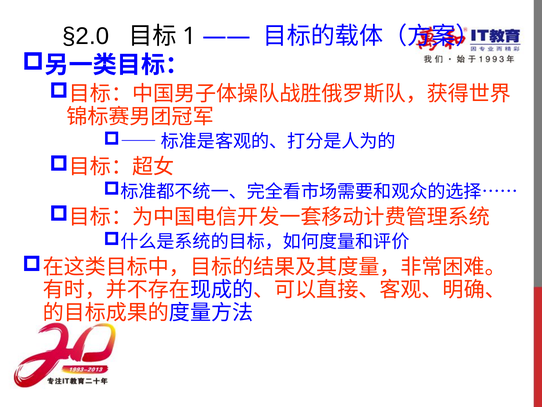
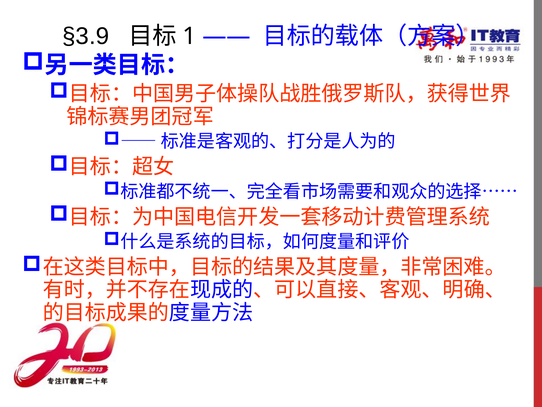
§2.0: §2.0 -> §3.9
